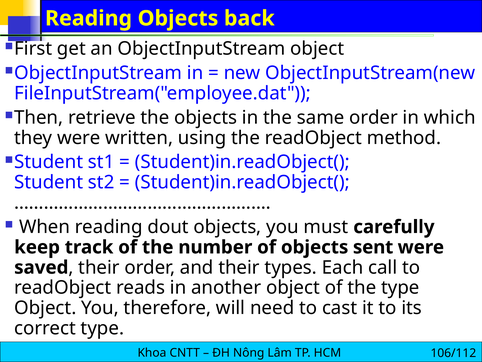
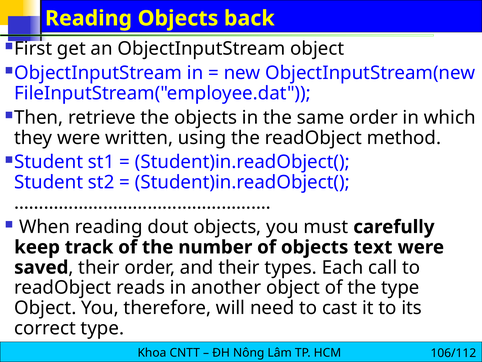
sent: sent -> text
